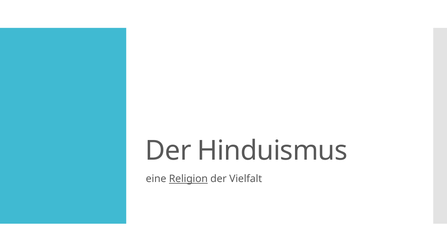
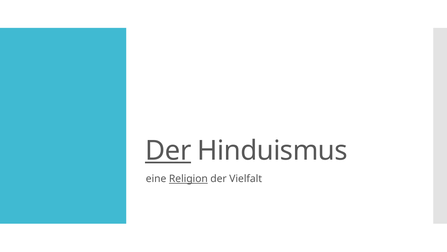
Der at (168, 150) underline: none -> present
